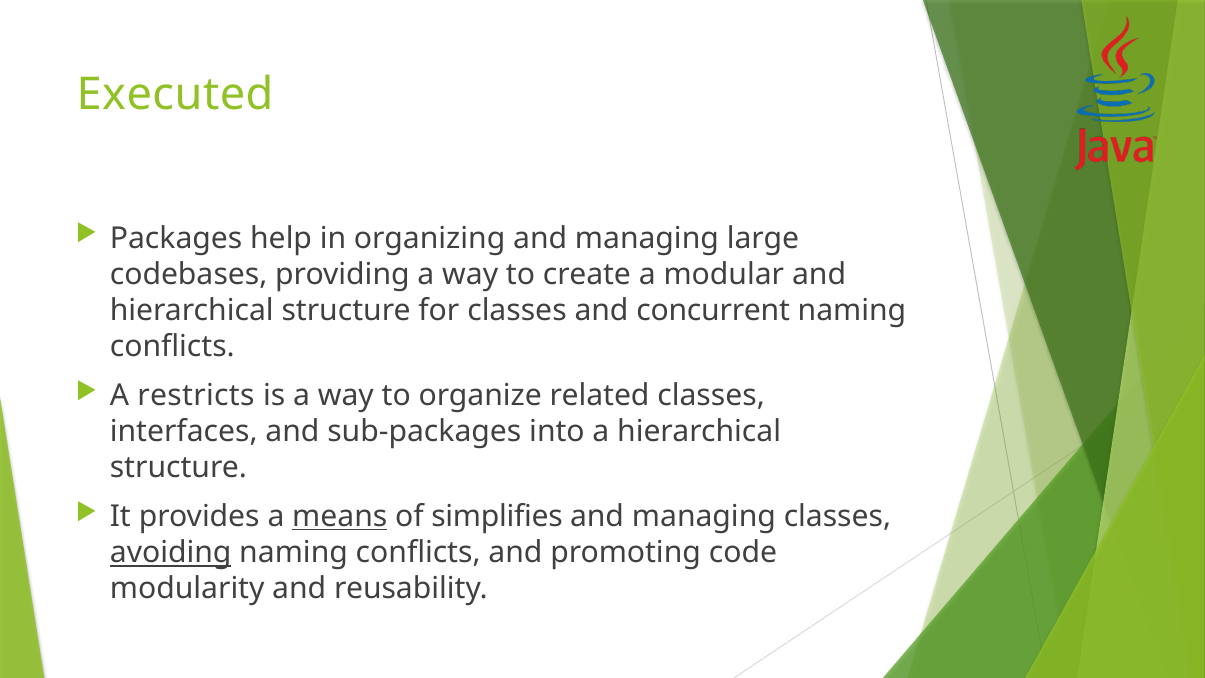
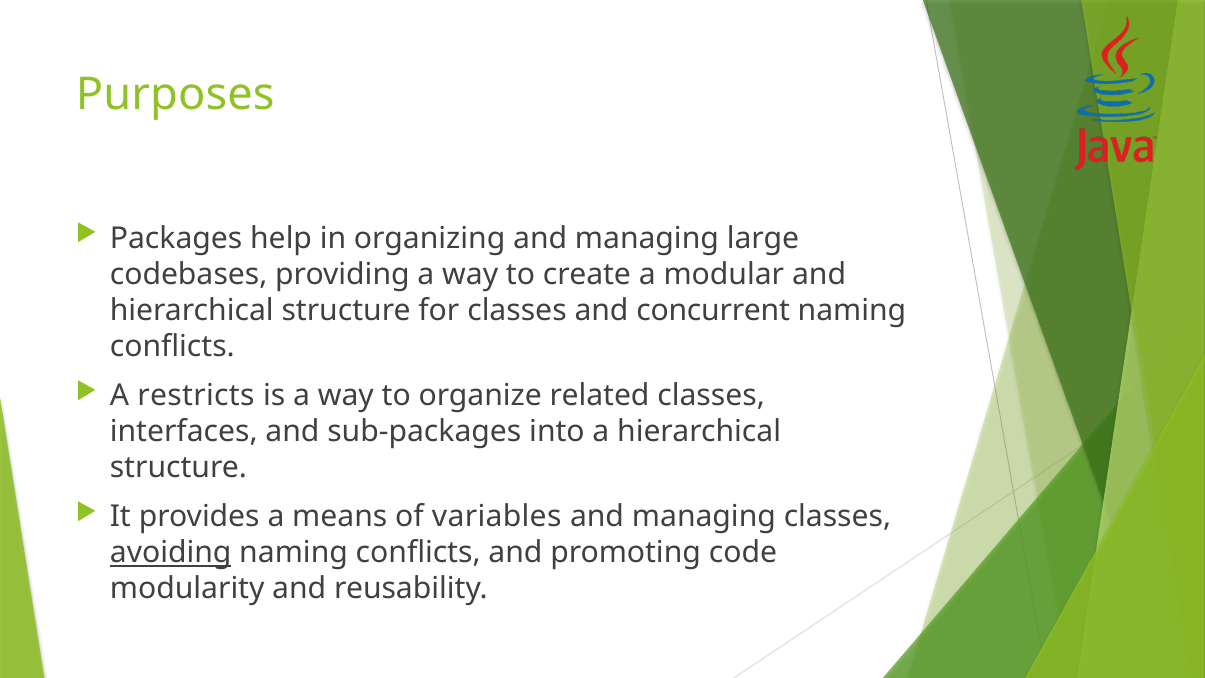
Executed: Executed -> Purposes
means underline: present -> none
simplifies: simplifies -> variables
